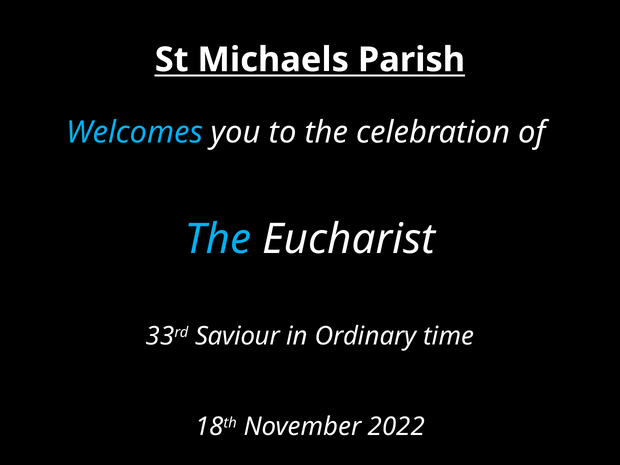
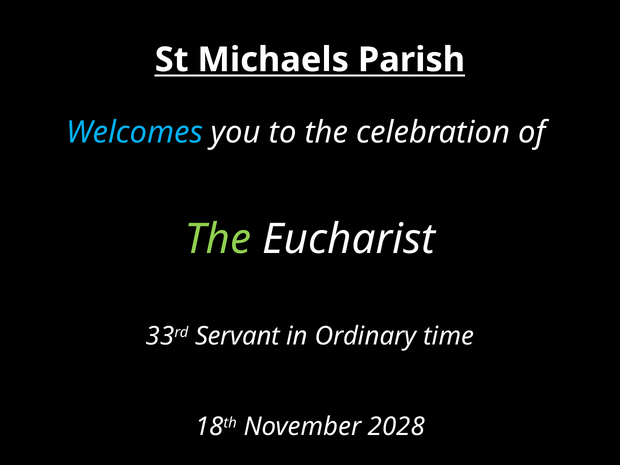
The at (218, 239) colour: light blue -> light green
Saviour: Saviour -> Servant
2022: 2022 -> 2028
